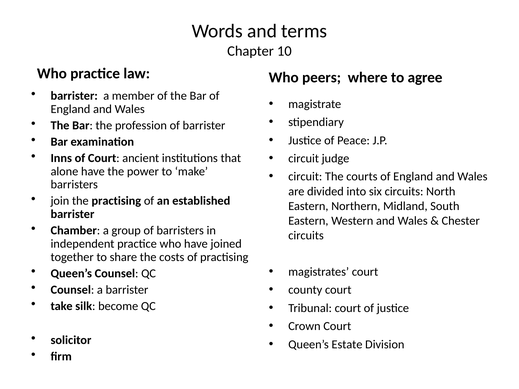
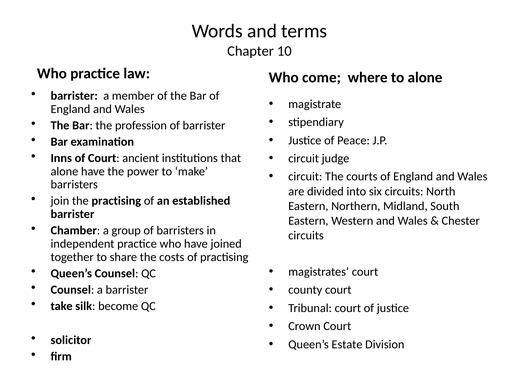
peers: peers -> come
to agree: agree -> alone
